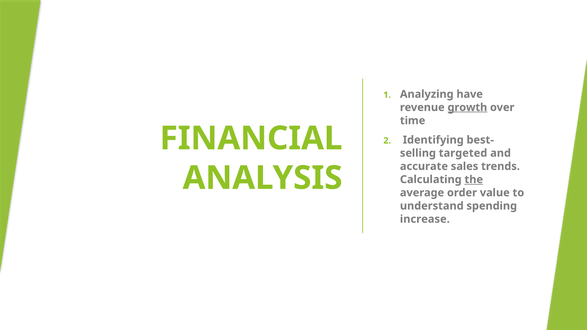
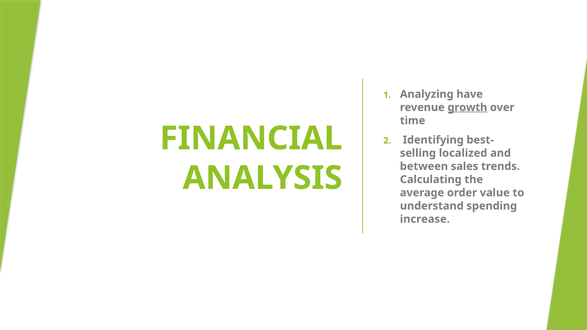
targeted: targeted -> localized
accurate: accurate -> between
the underline: present -> none
